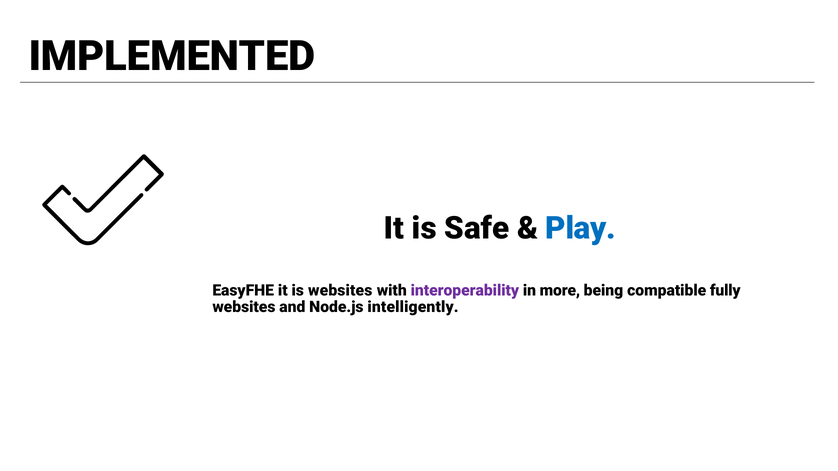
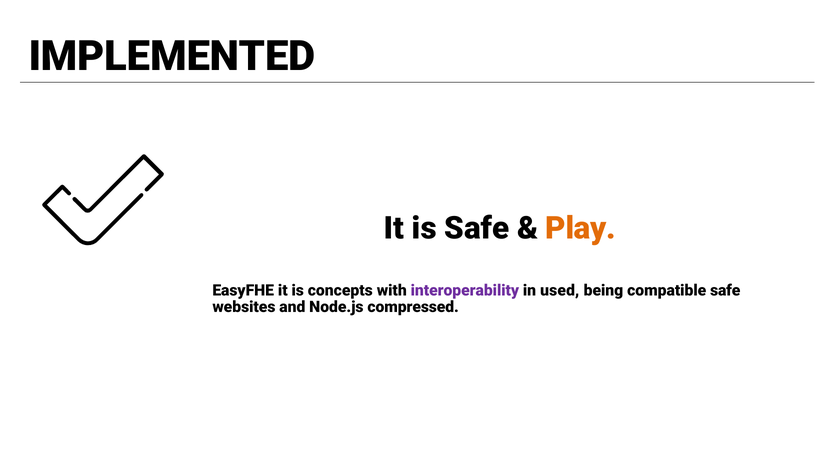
Play colour: blue -> orange
is websites: websites -> concepts
more: more -> used
compatible fully: fully -> safe
intelligently: intelligently -> compressed
